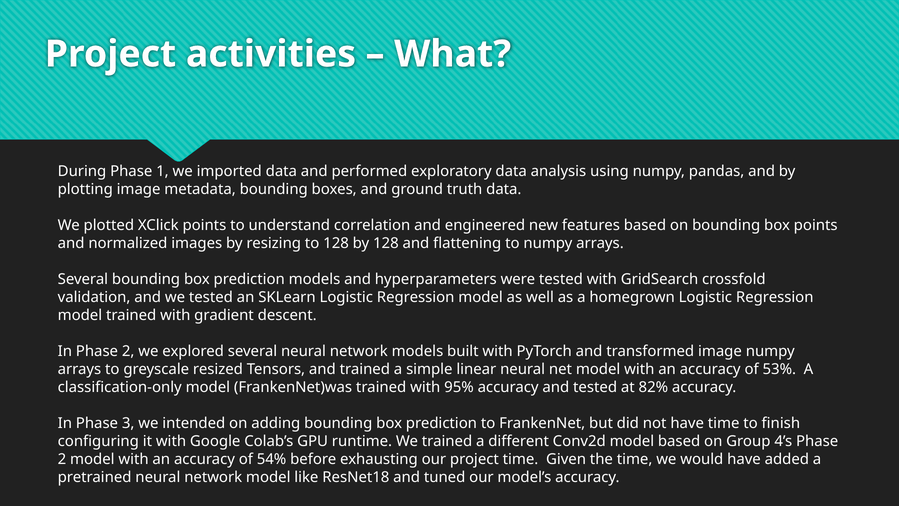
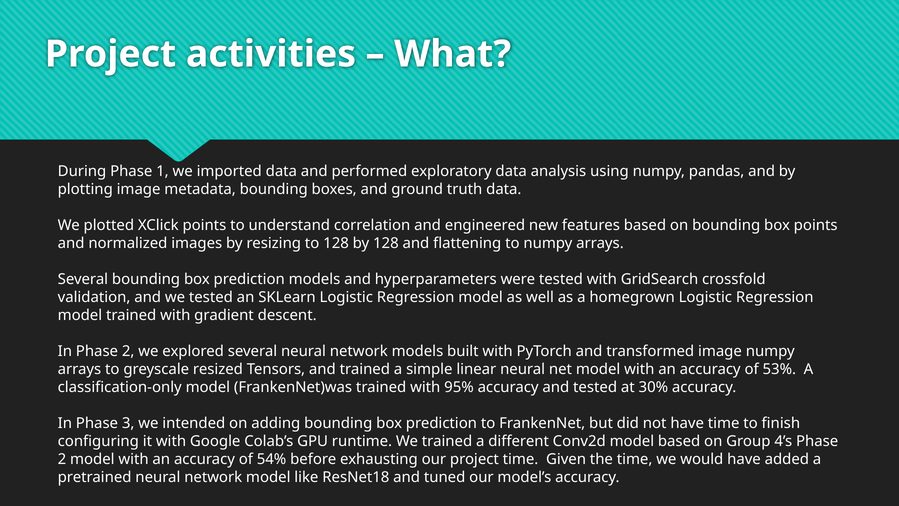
82%: 82% -> 30%
